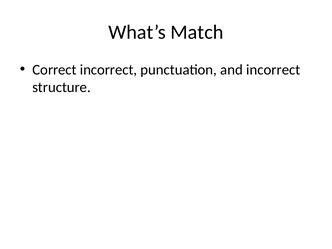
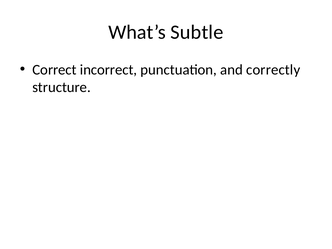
Match: Match -> Subtle
and incorrect: incorrect -> correctly
